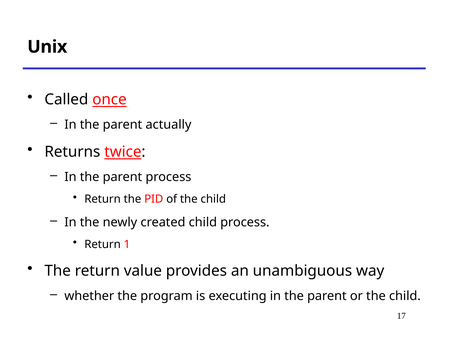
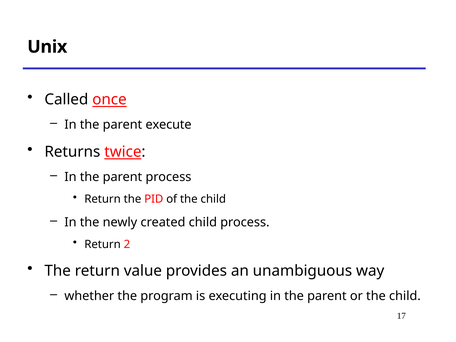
actually: actually -> execute
1: 1 -> 2
